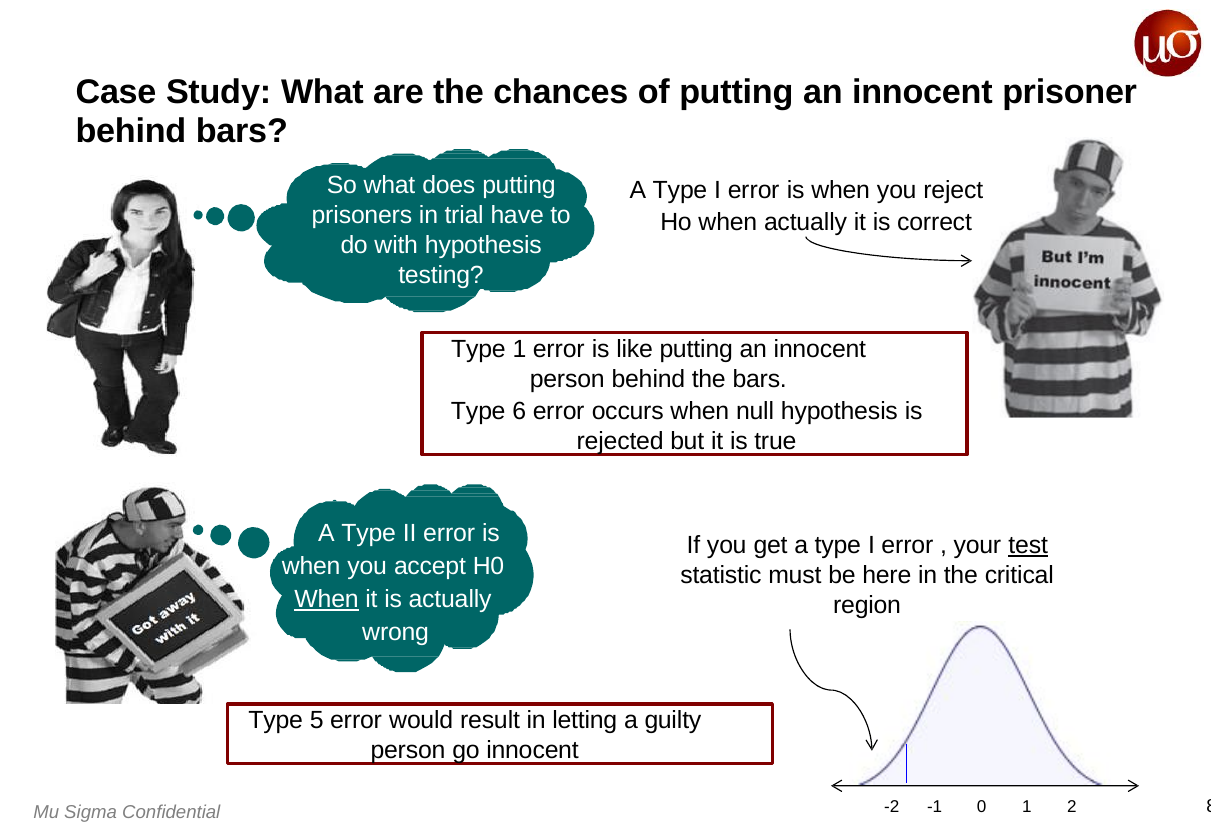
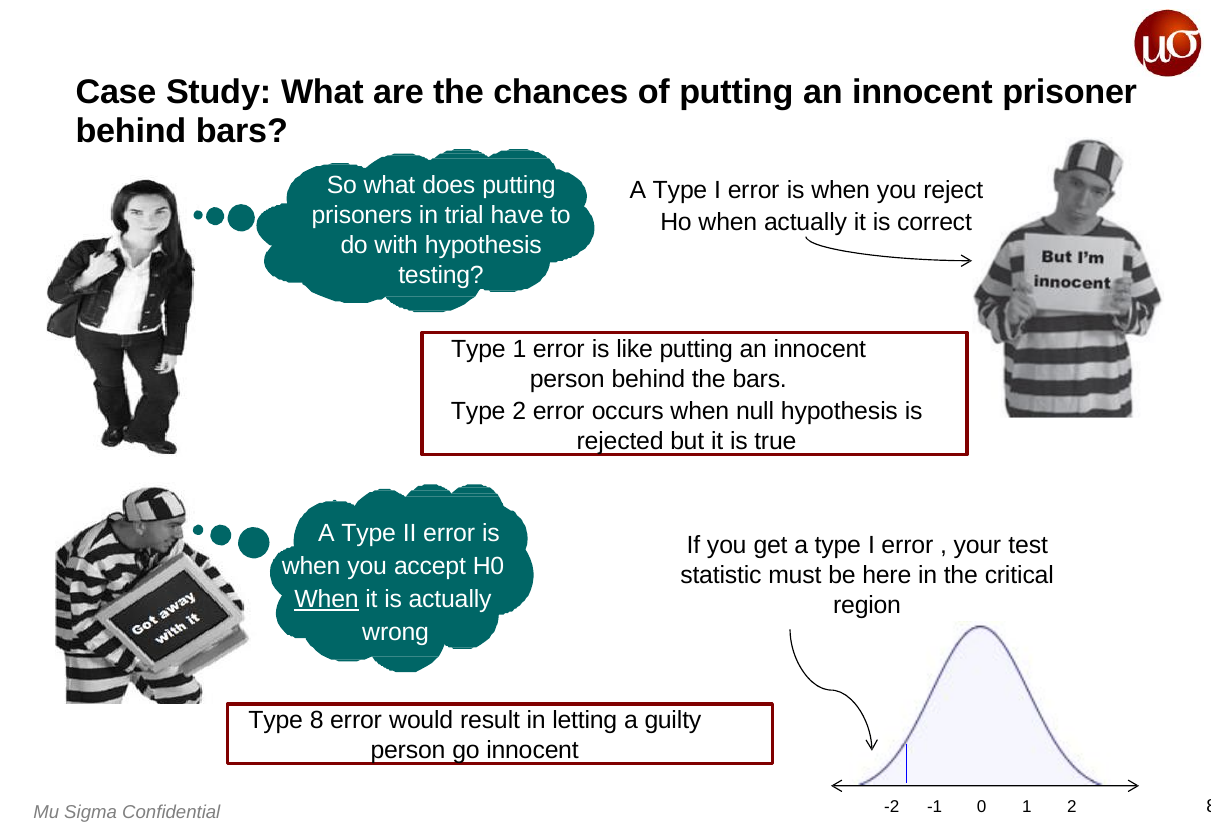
Type 6: 6 -> 2
test underline: present -> none
Type 5: 5 -> 8
